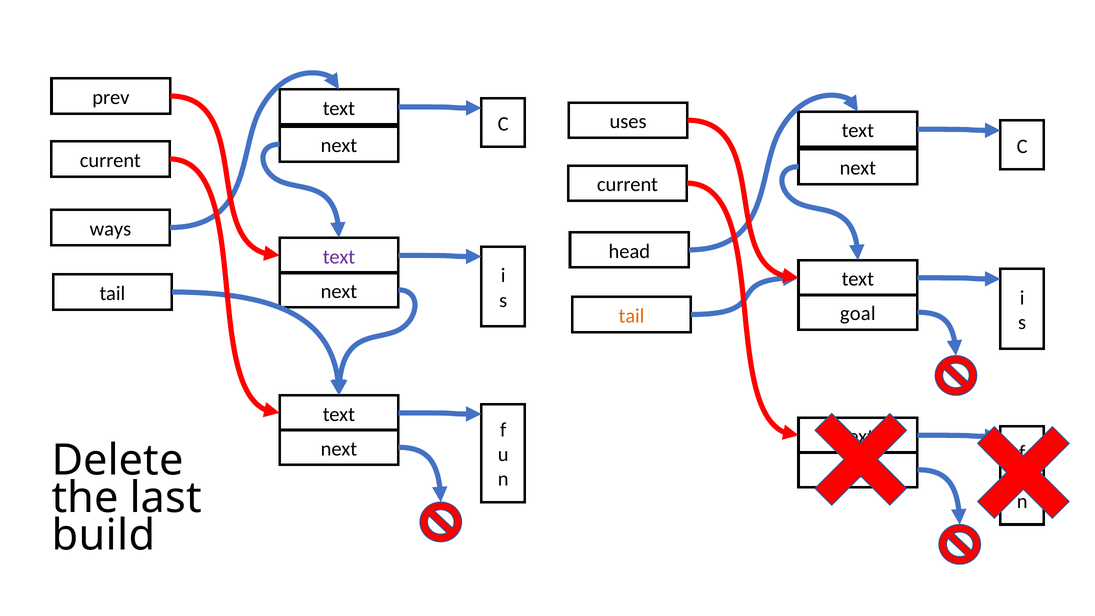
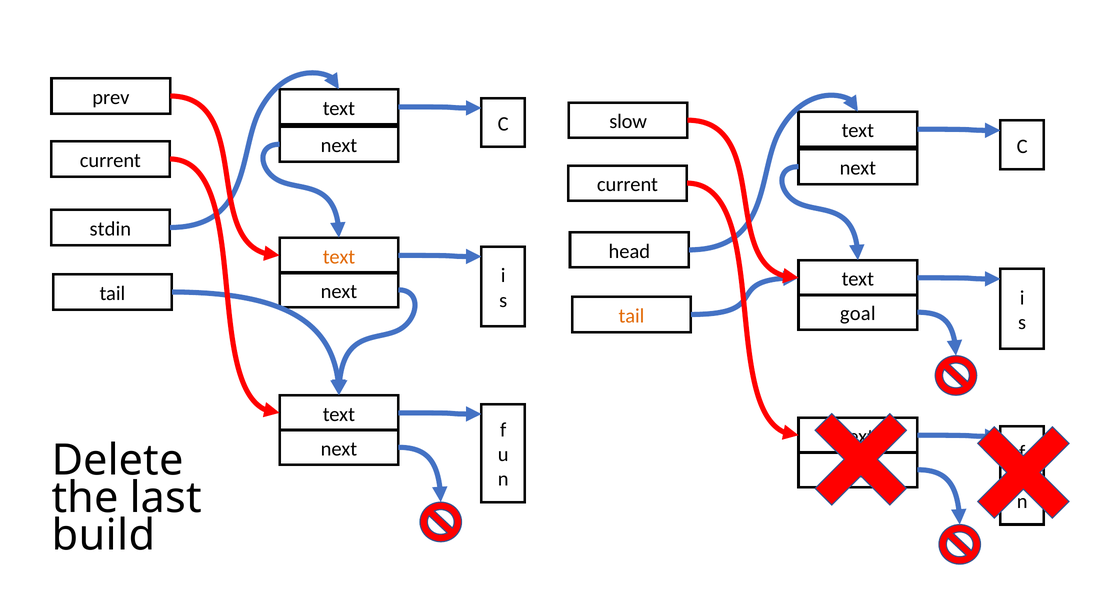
uses: uses -> slow
ways: ways -> stdin
text at (339, 257) colour: purple -> orange
